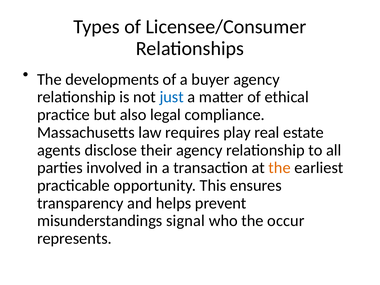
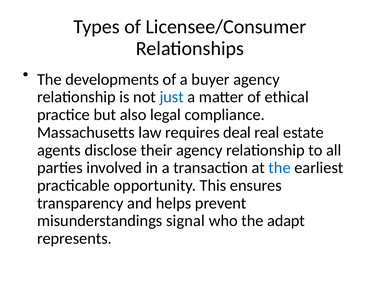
play: play -> deal
the at (280, 168) colour: orange -> blue
occur: occur -> adapt
